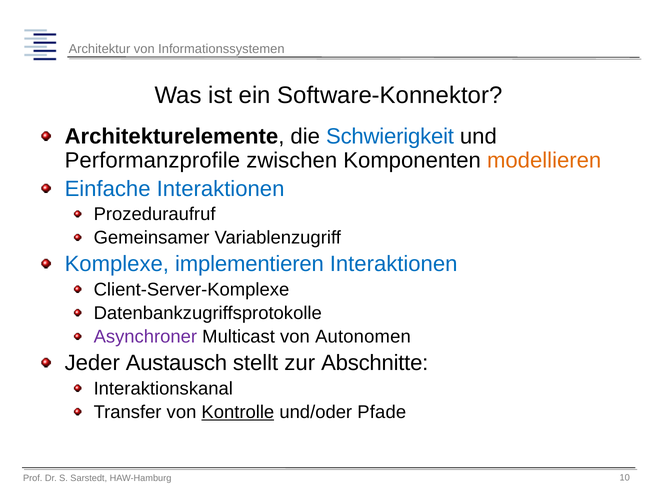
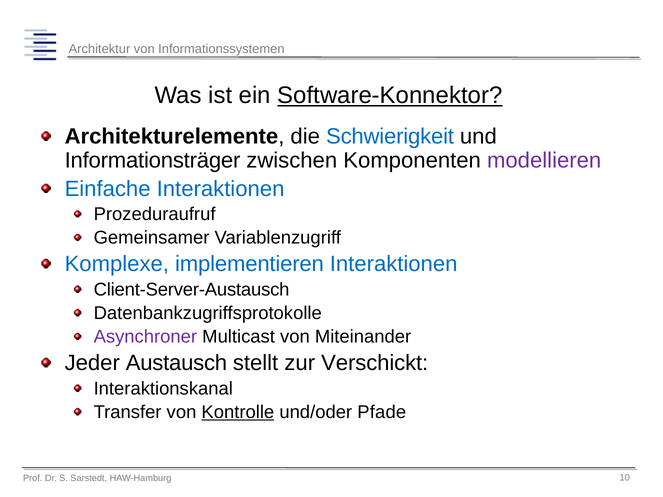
Software-Konnektor underline: none -> present
Performanzprofile: Performanzprofile -> Informationsträger
modellieren colour: orange -> purple
Client-Server-Komplexe: Client-Server-Komplexe -> Client-Server-Austausch
Autonomen: Autonomen -> Miteinander
Abschnitte: Abschnitte -> Verschickt
